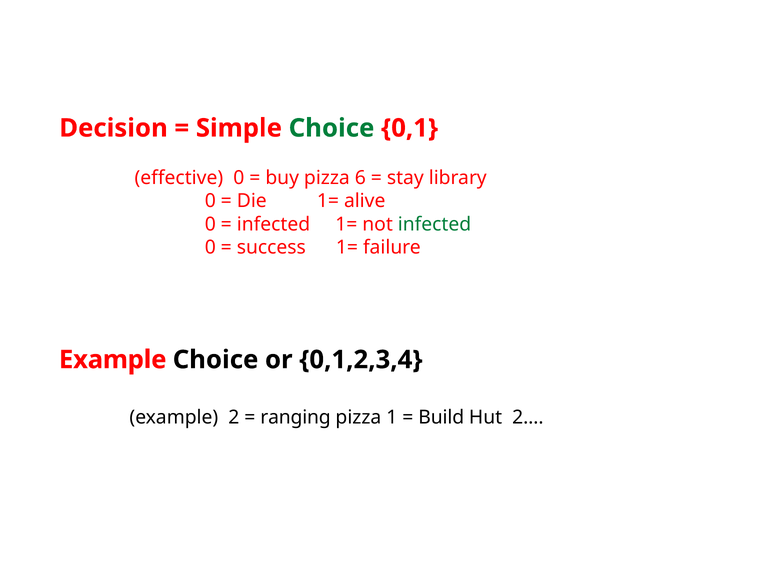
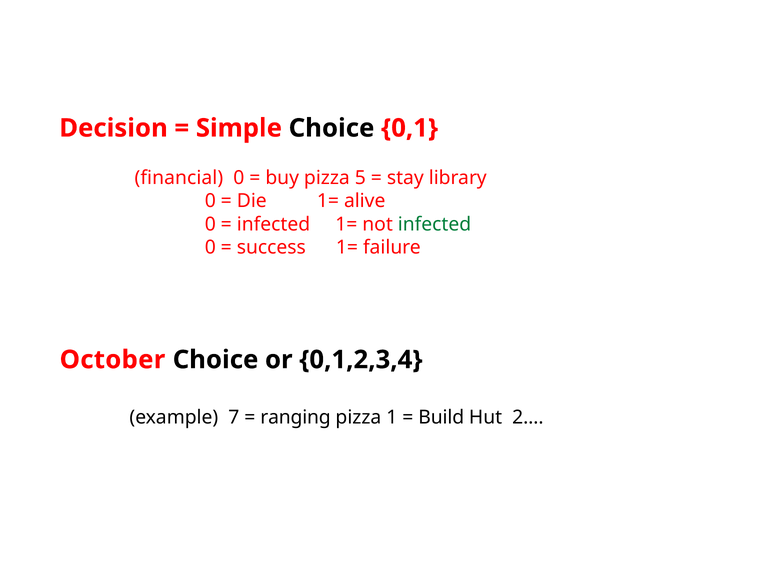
Choice at (332, 128) colour: green -> black
effective: effective -> financial
6: 6 -> 5
Example at (113, 360): Example -> October
2: 2 -> 7
